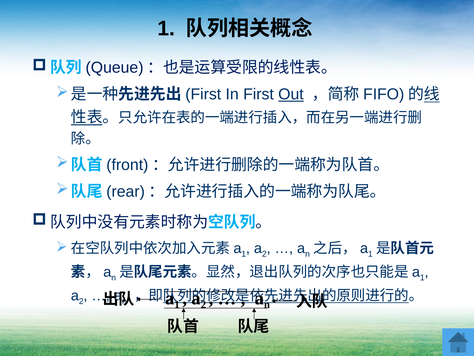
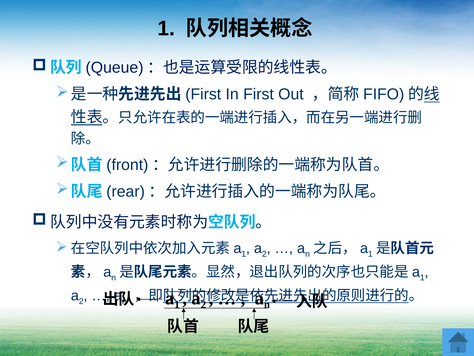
Out underline: present -> none
